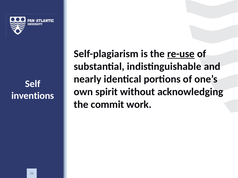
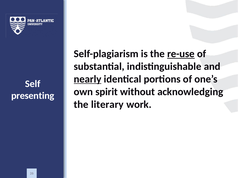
nearly underline: none -> present
inventions: inventions -> presenting
commit: commit -> literary
